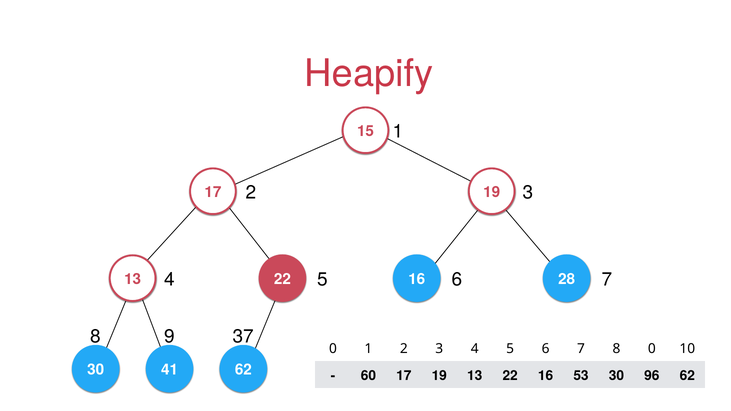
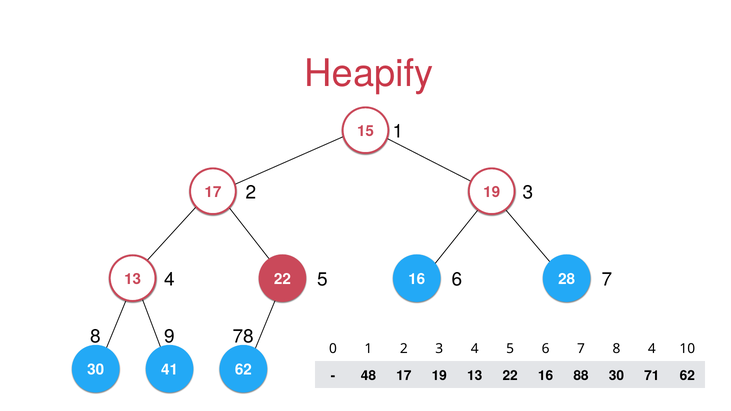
37: 37 -> 78
8 0: 0 -> 4
60: 60 -> 48
53: 53 -> 88
96: 96 -> 71
